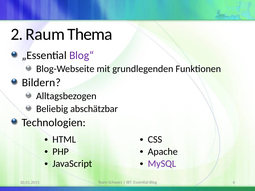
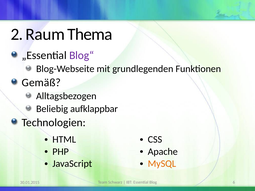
Bildern: Bildern -> Gemäß
abschätzbar: abschätzbar -> aufklappbar
MySQL colour: purple -> orange
